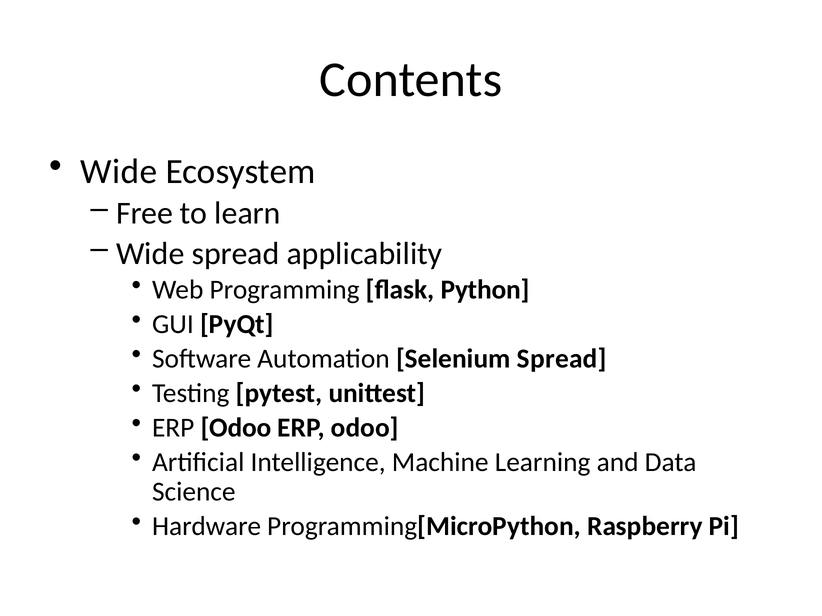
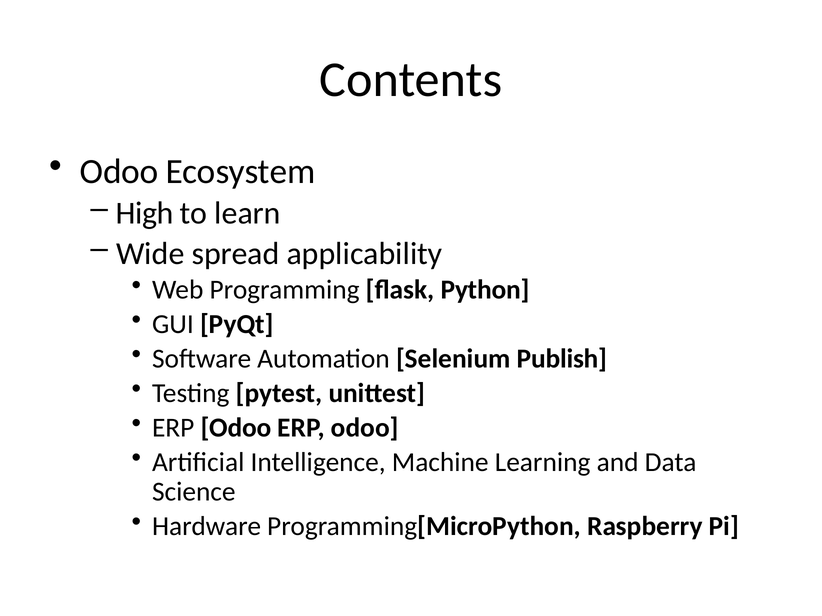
Wide at (119, 172): Wide -> Odoo
Free: Free -> High
Selenium Spread: Spread -> Publish
